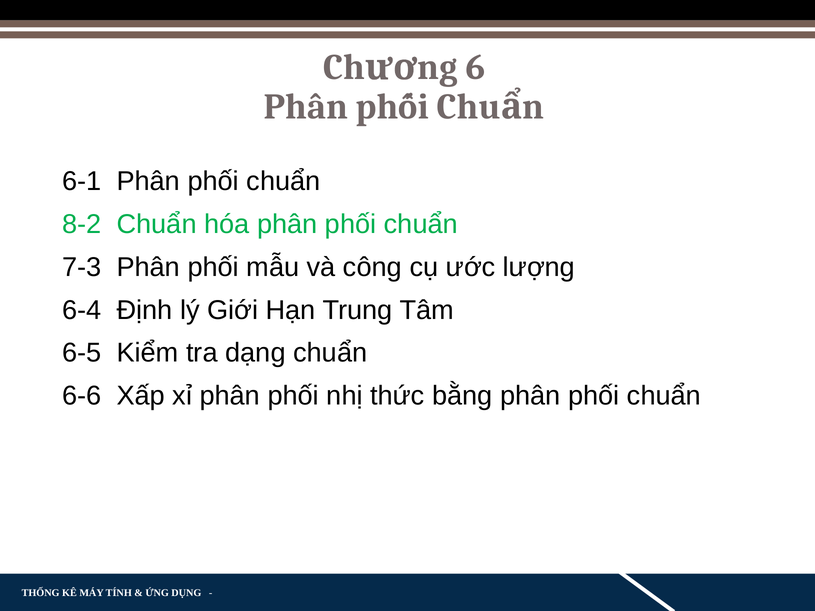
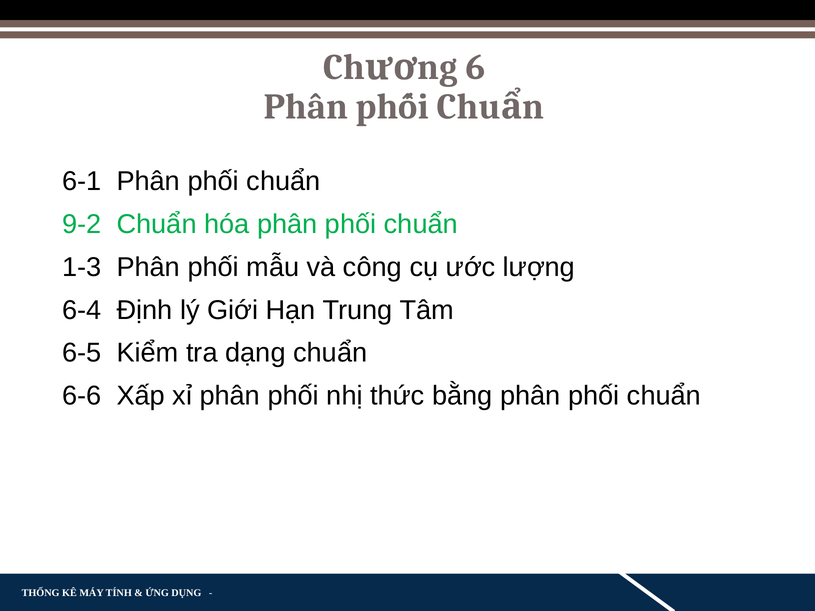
8-2: 8-2 -> 9-2
7-3: 7-3 -> 1-3
